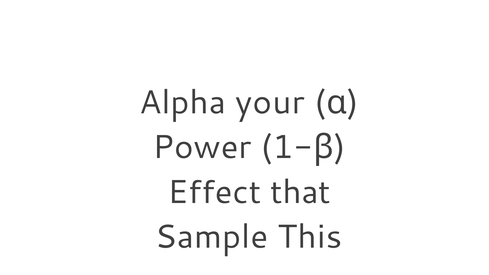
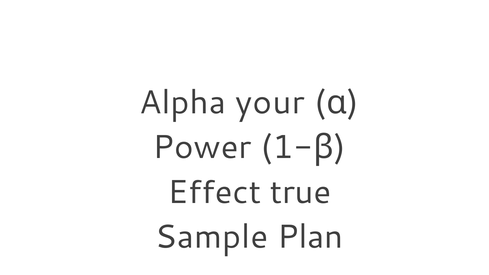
that: that -> true
This: This -> Plan
